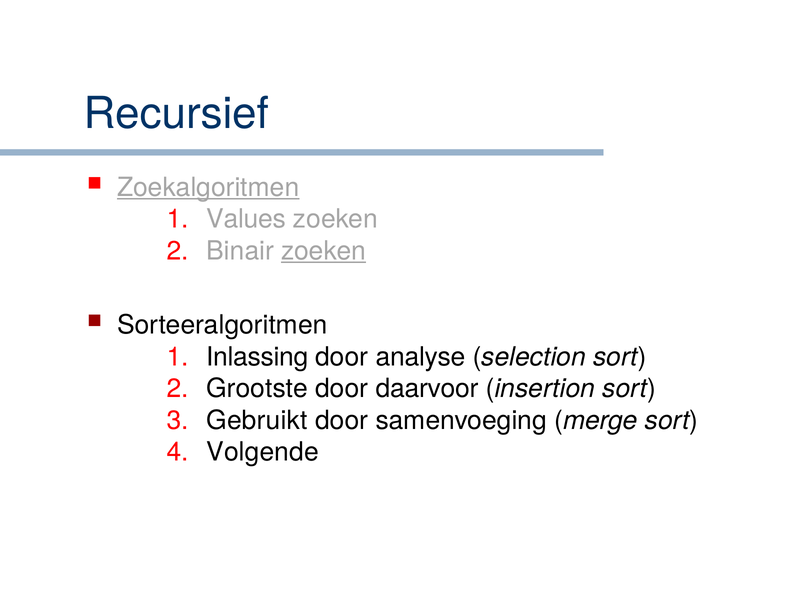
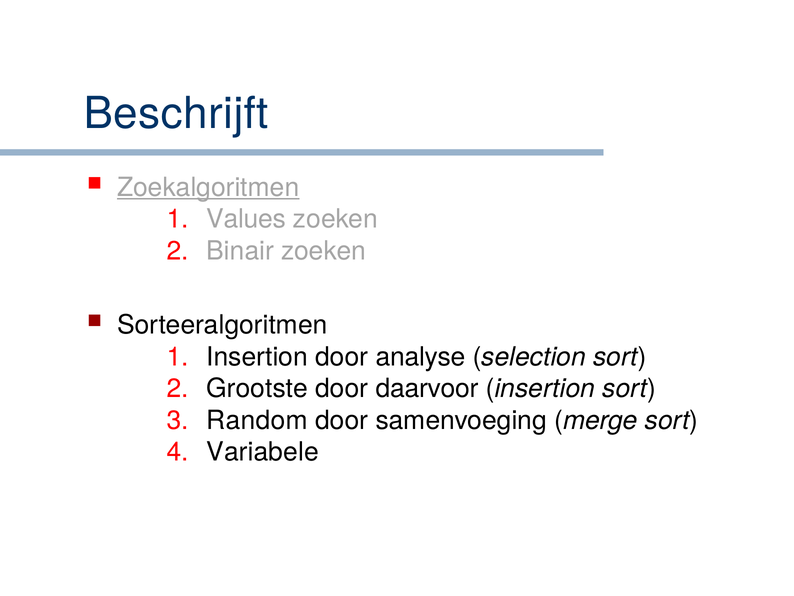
Recursief: Recursief -> Beschrijft
zoeken at (324, 251) underline: present -> none
Inlassing at (257, 357): Inlassing -> Insertion
Gebruikt: Gebruikt -> Random
Volgende: Volgende -> Variabele
